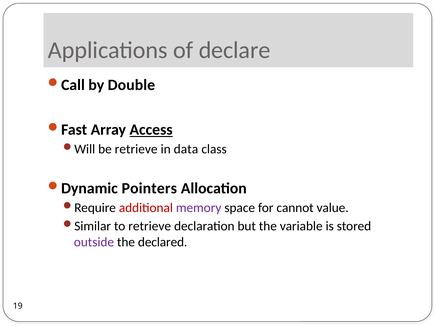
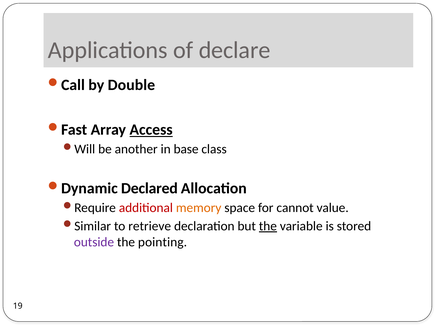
be retrieve: retrieve -> another
data: data -> base
Pointers: Pointers -> Declared
memory colour: purple -> orange
the at (268, 226) underline: none -> present
declared: declared -> pointing
